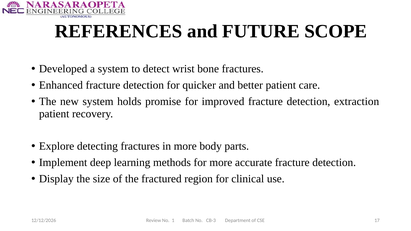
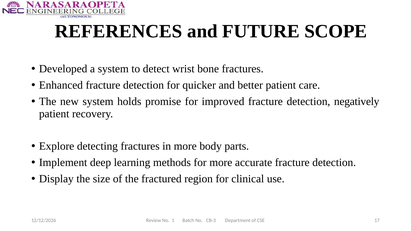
extraction: extraction -> negatively
